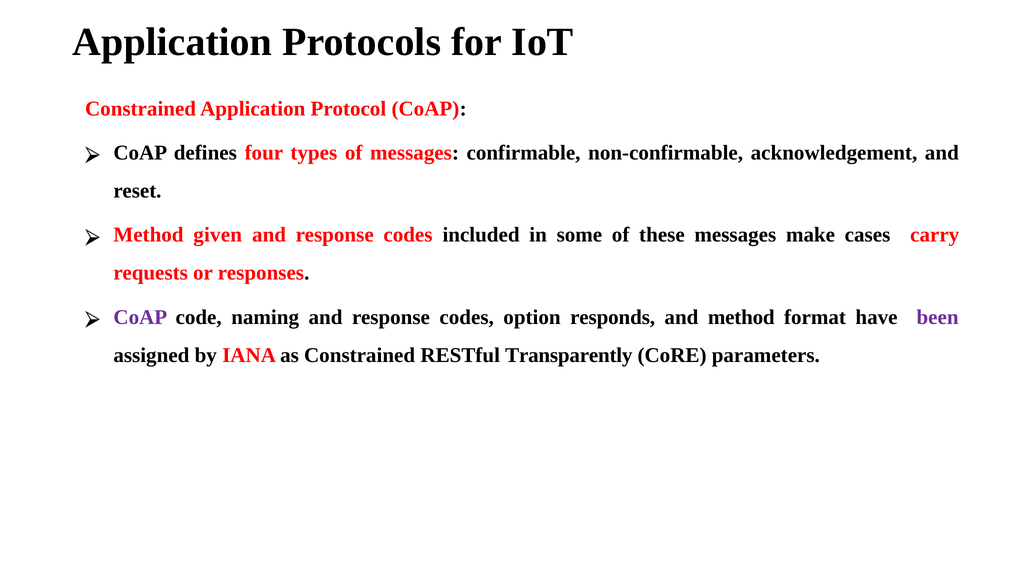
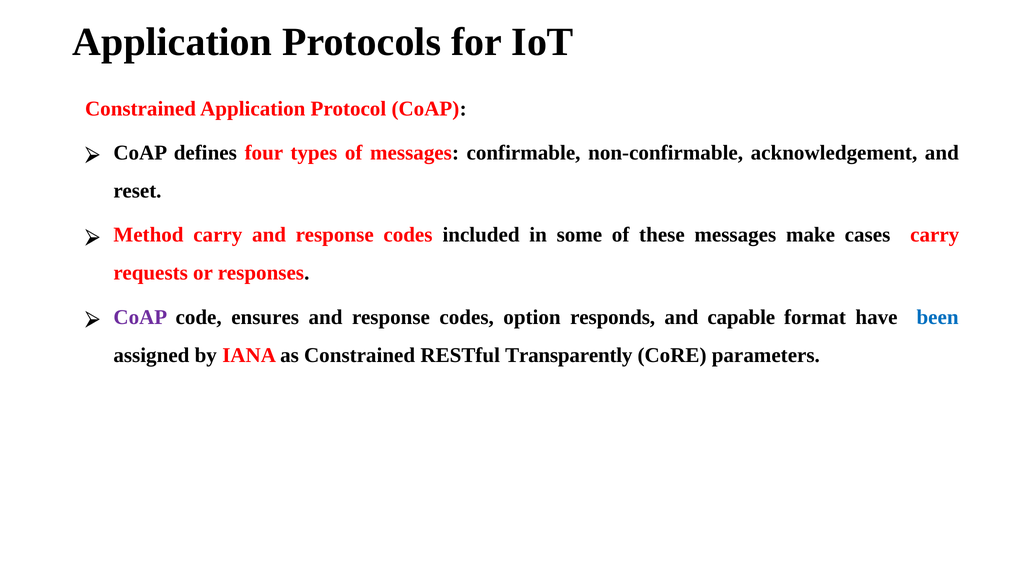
Method given: given -> carry
naming: naming -> ensures
and method: method -> capable
been colour: purple -> blue
